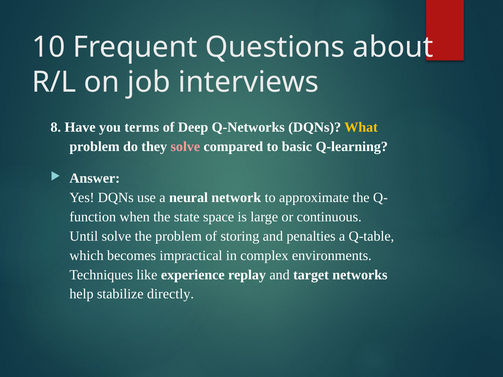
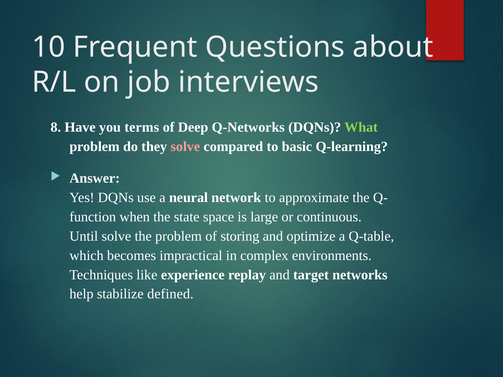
What colour: yellow -> light green
penalties: penalties -> optimize
directly: directly -> defined
